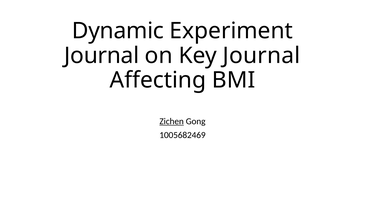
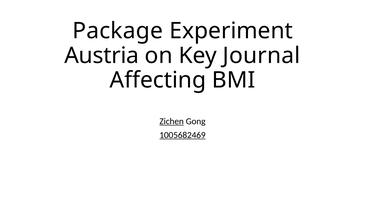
Dynamic: Dynamic -> Package
Journal at (102, 56): Journal -> Austria
1005682469 underline: none -> present
